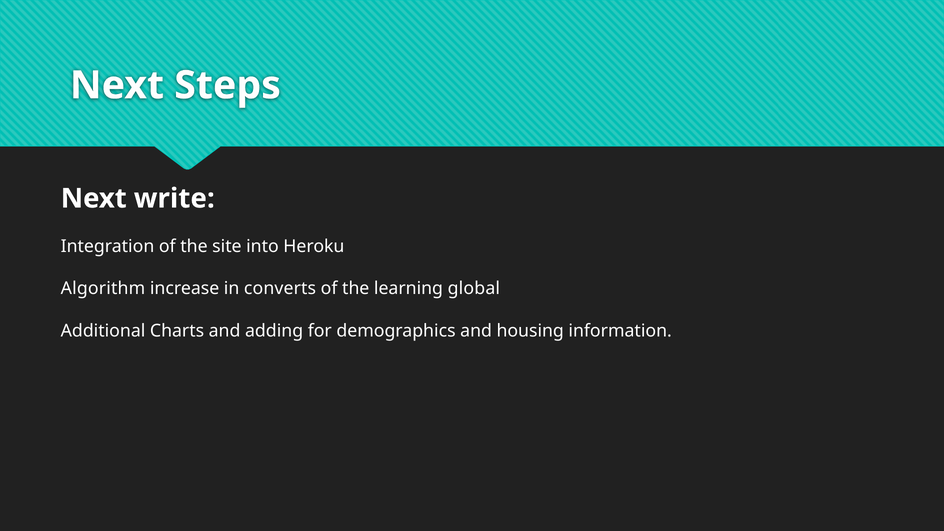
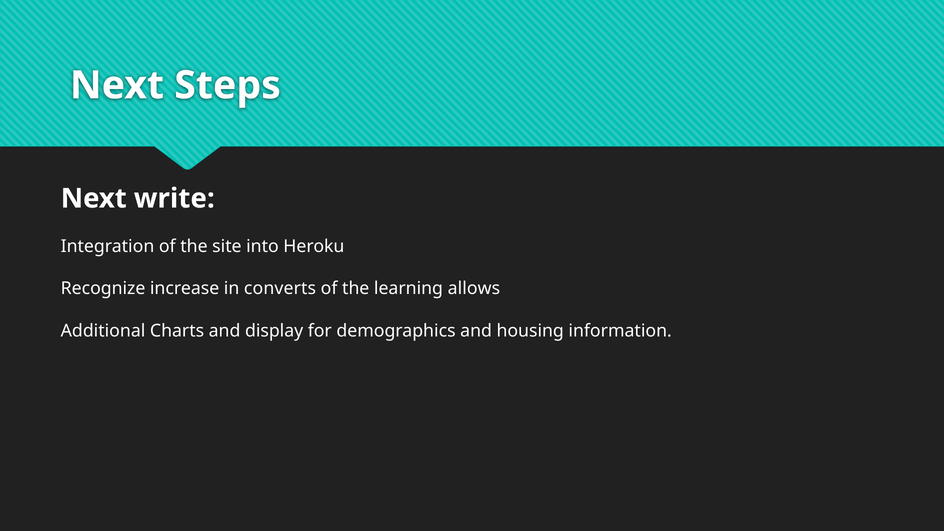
Algorithm: Algorithm -> Recognize
global: global -> allows
adding: adding -> display
